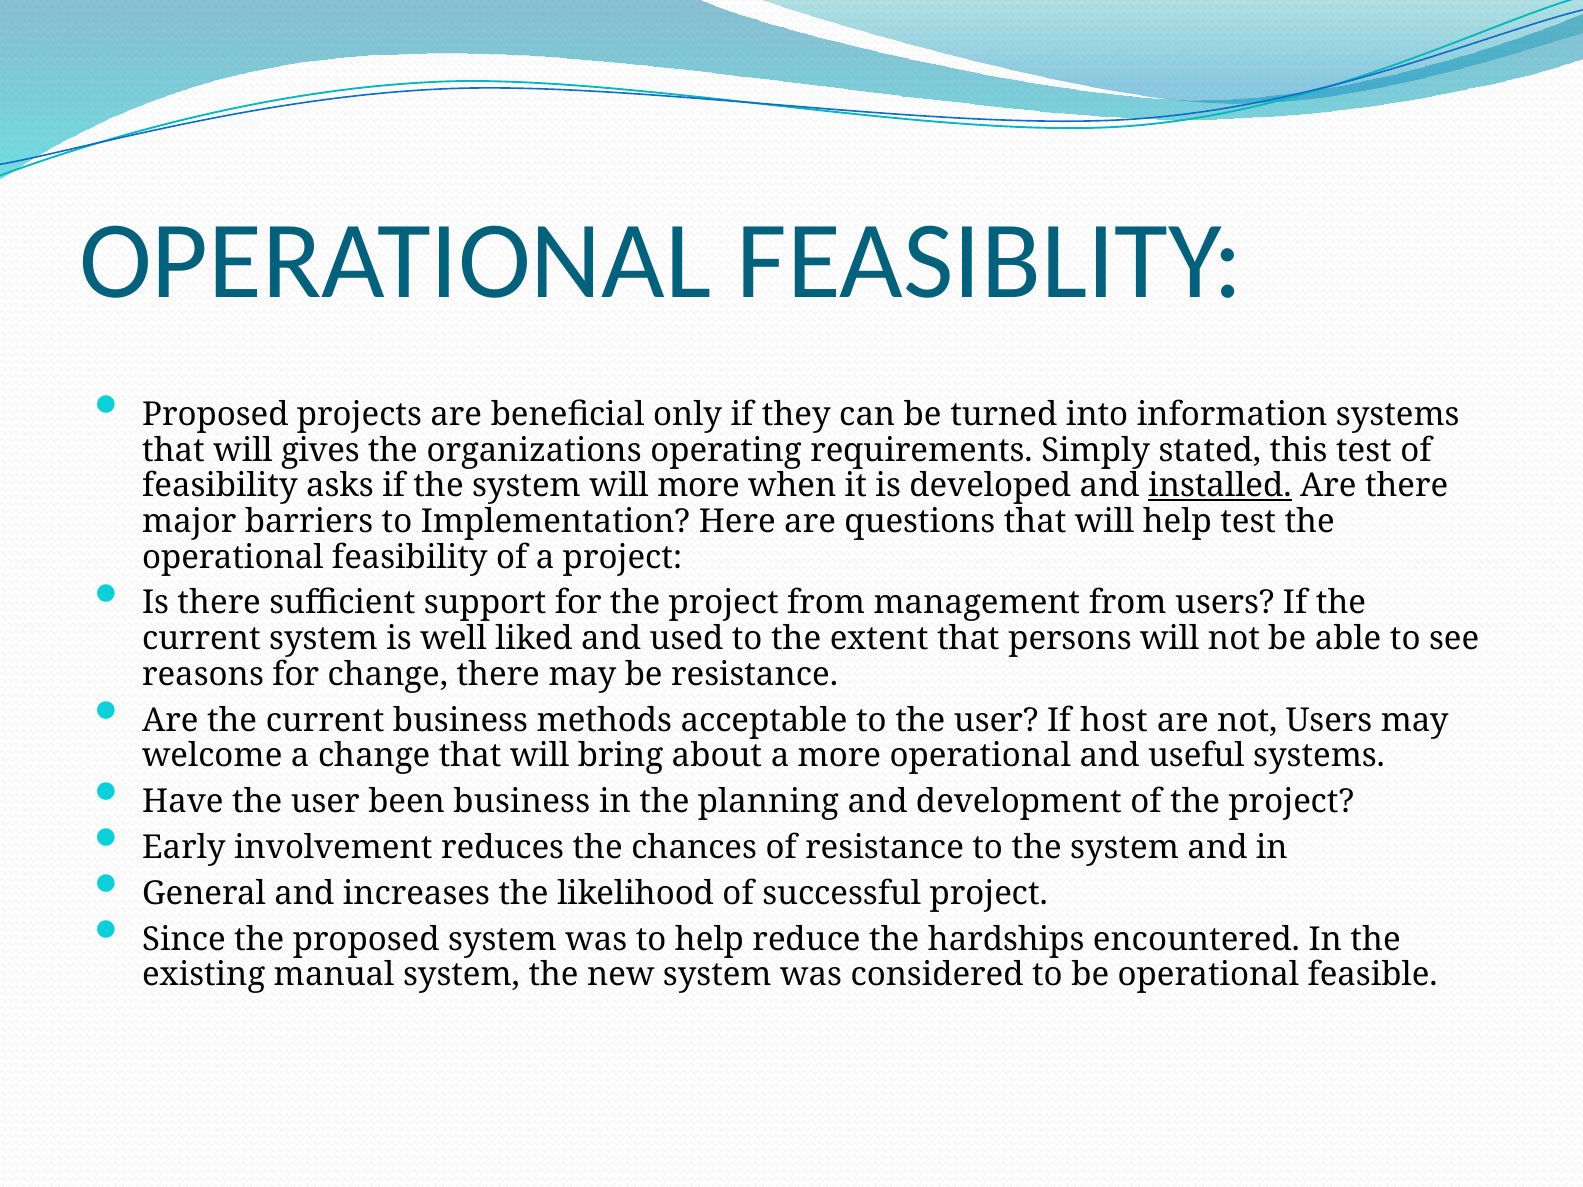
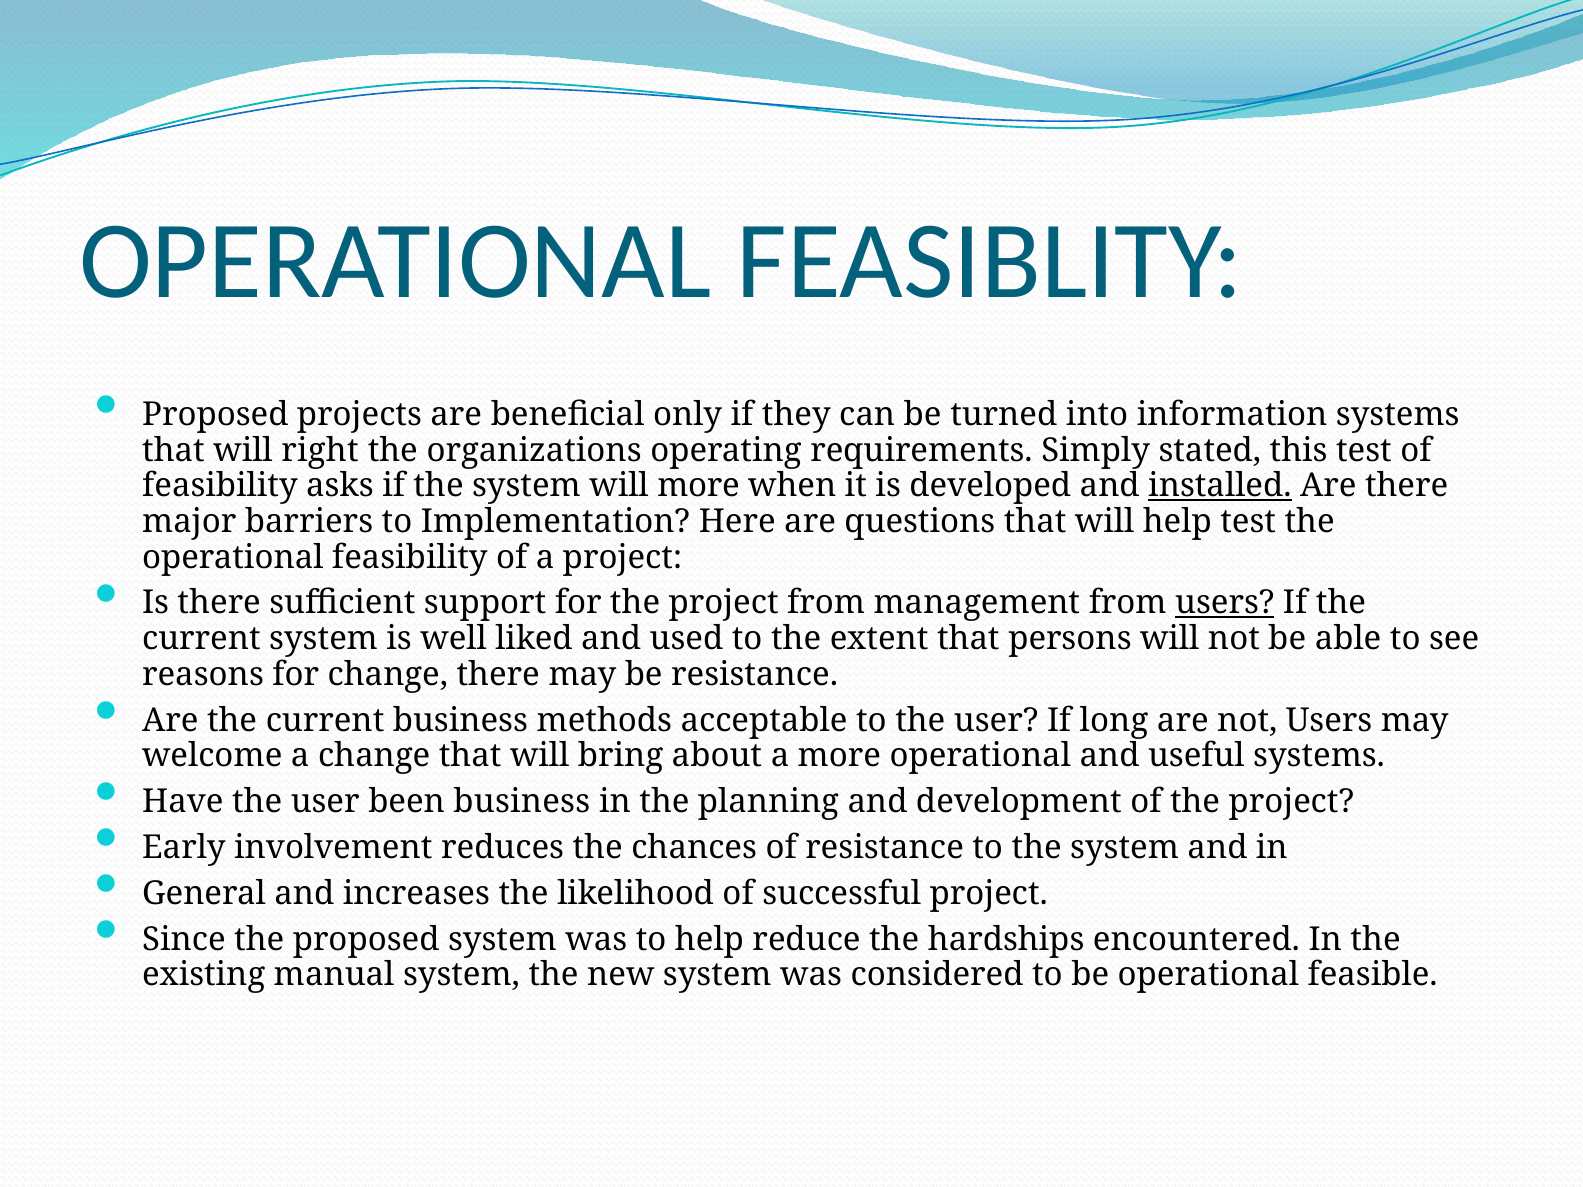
gives: gives -> right
users at (1225, 603) underline: none -> present
host: host -> long
